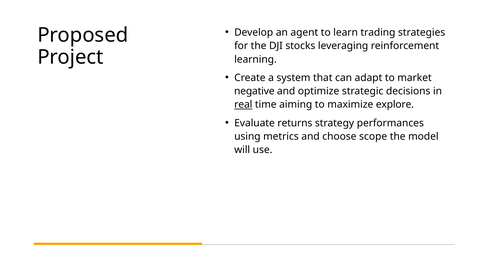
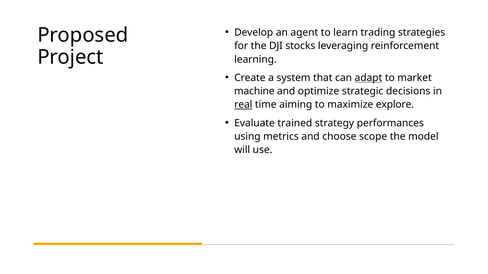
adapt underline: none -> present
negative: negative -> machine
returns: returns -> trained
